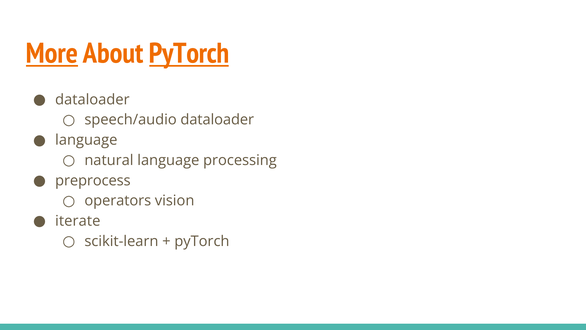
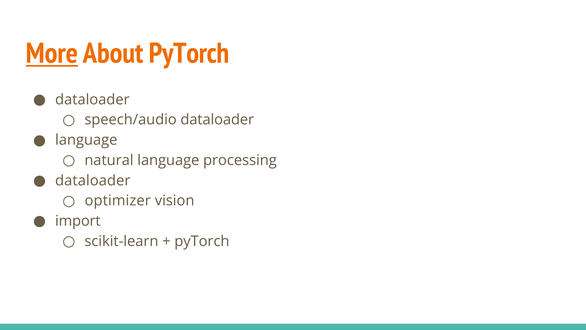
PyTorch at (189, 53) underline: present -> none
preprocess at (93, 180): preprocess -> dataloader
operators: operators -> optimizer
iterate: iterate -> import
